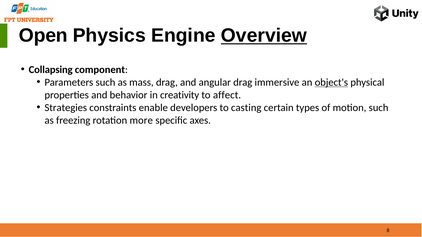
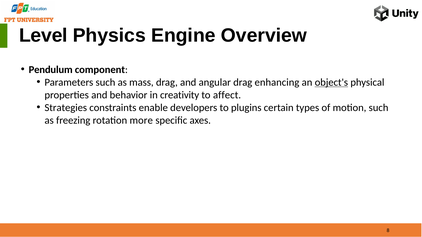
Open: Open -> Level
Overview underline: present -> none
Collapsing: Collapsing -> Pendulum
immersive: immersive -> enhancing
casting: casting -> plugins
